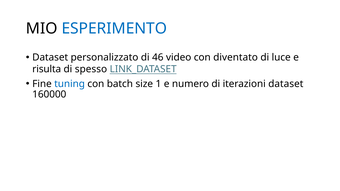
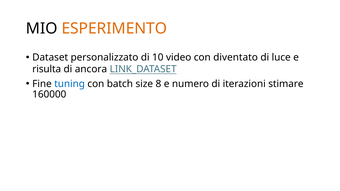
ESPERIMENTO colour: blue -> orange
46: 46 -> 10
spesso: spesso -> ancora
1: 1 -> 8
iterazioni dataset: dataset -> stimare
